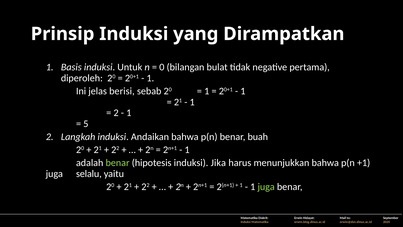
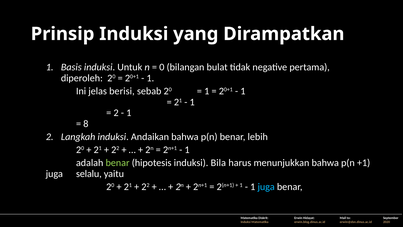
5: 5 -> 8
buah: buah -> lebih
Jika: Jika -> Bila
juga at (266, 186) colour: light green -> light blue
